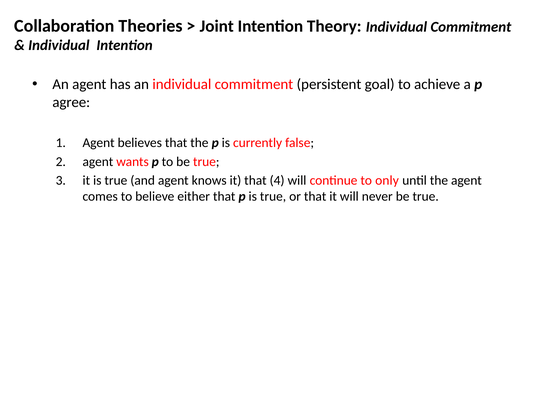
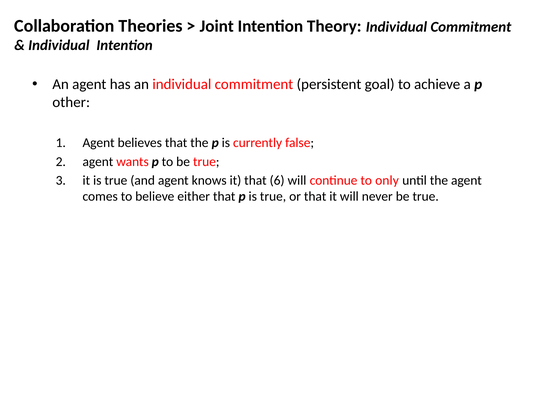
agree: agree -> other
4: 4 -> 6
